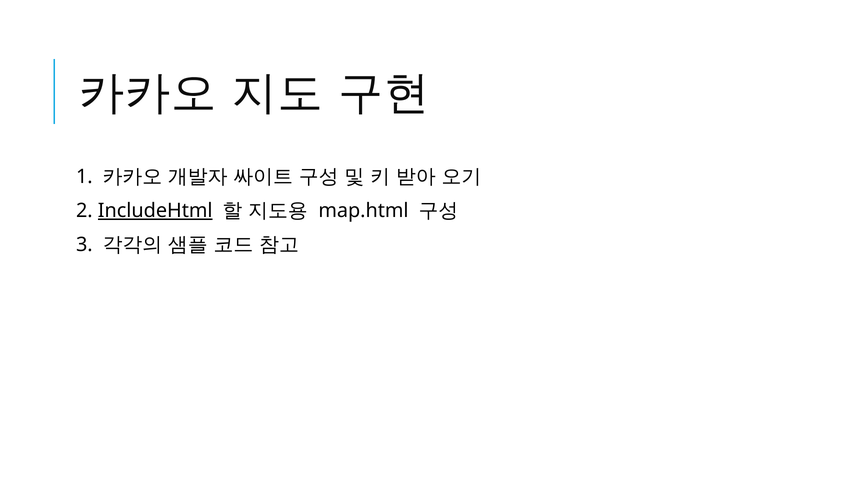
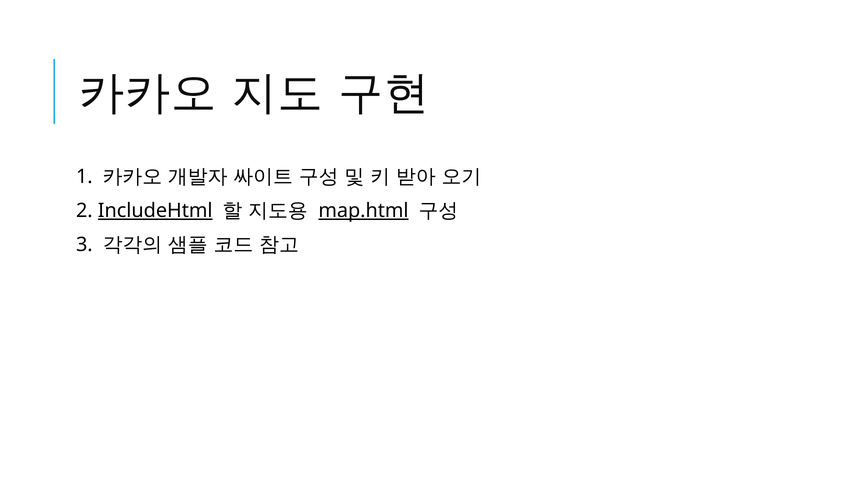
map.html underline: none -> present
